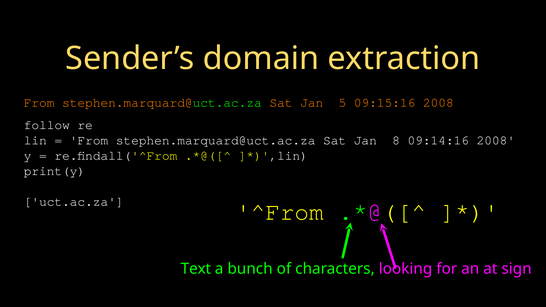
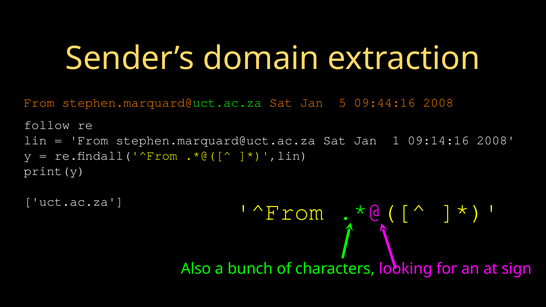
09:15:16: 09:15:16 -> 09:44:16
8: 8 -> 1
Text: Text -> Also
